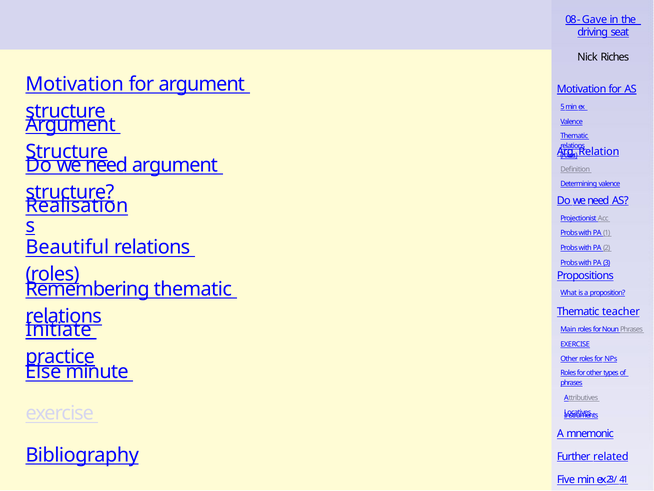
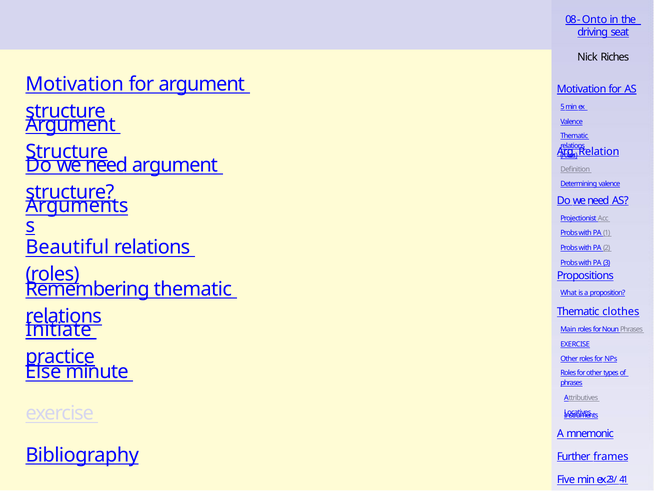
Gave: Gave -> Onto
Realisation: Realisation -> Arguments
teacher: teacher -> clothes
related: related -> frames
